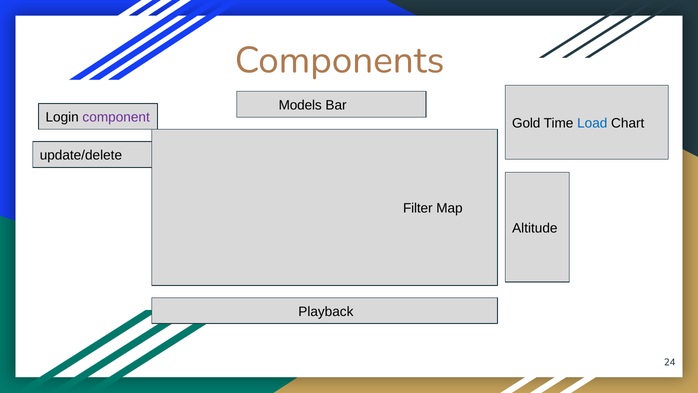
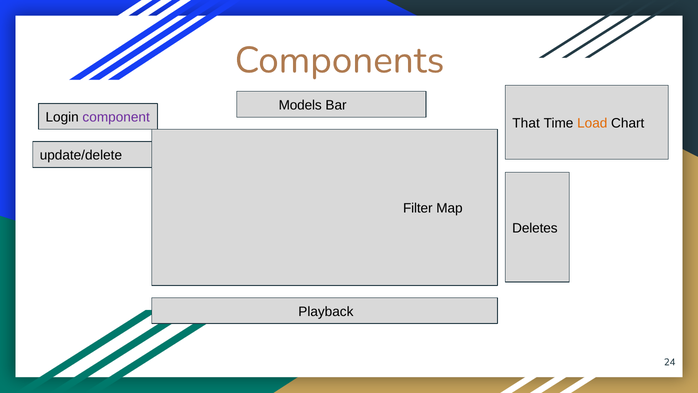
Gold: Gold -> That
Load colour: blue -> orange
Altitude: Altitude -> Deletes
